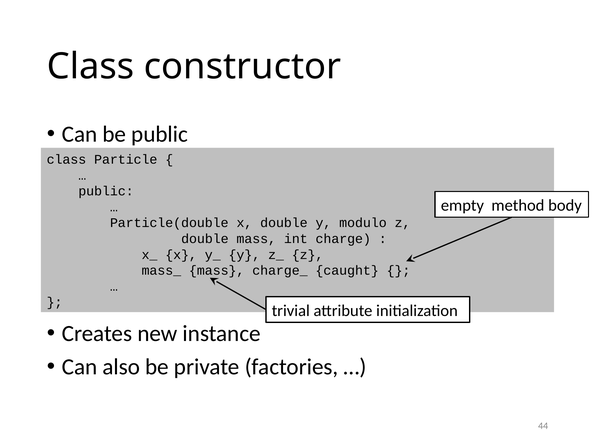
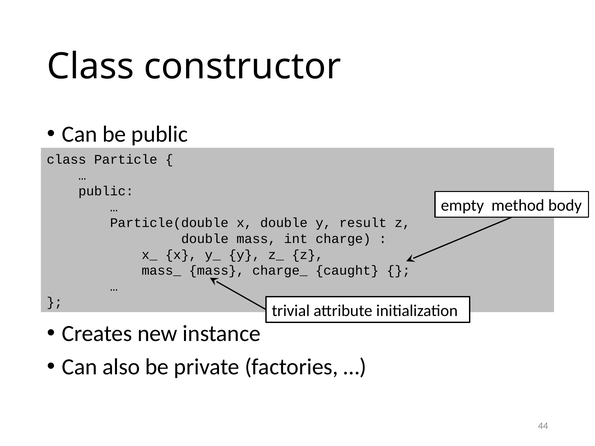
modulo: modulo -> result
